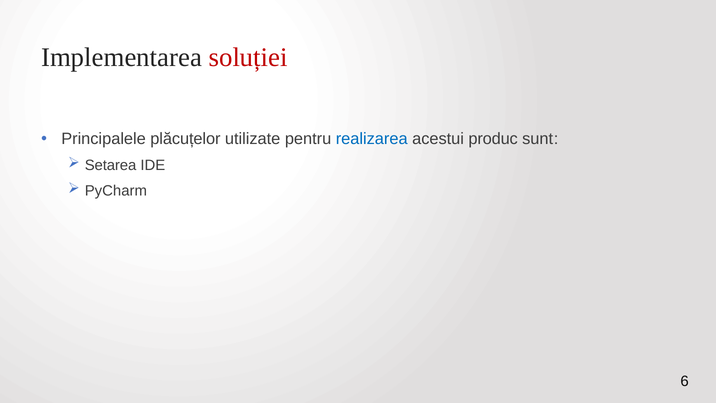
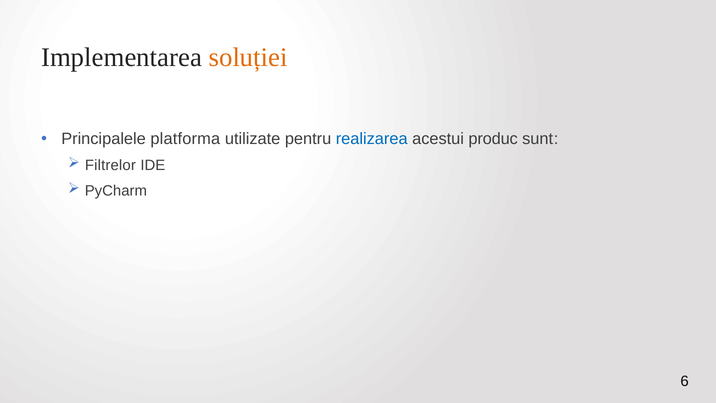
soluției colour: red -> orange
plăcuțelor: plăcuțelor -> platforma
Setarea: Setarea -> Filtrelor
